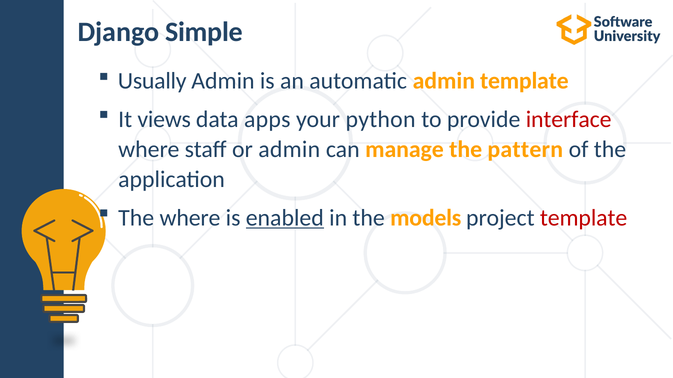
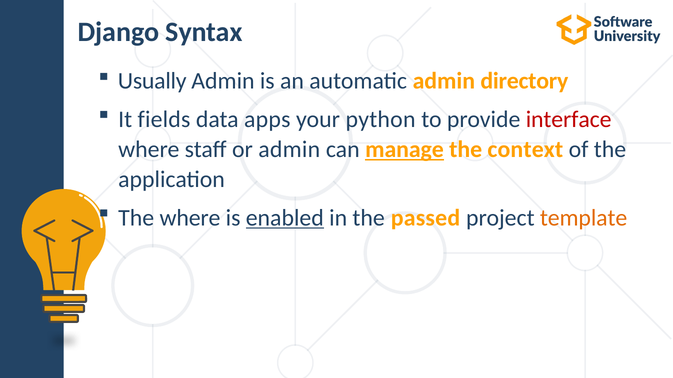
Simple: Simple -> Syntax
admin template: template -> directory
views: views -> fields
manage underline: none -> present
pattern: pattern -> context
models: models -> passed
template at (584, 218) colour: red -> orange
